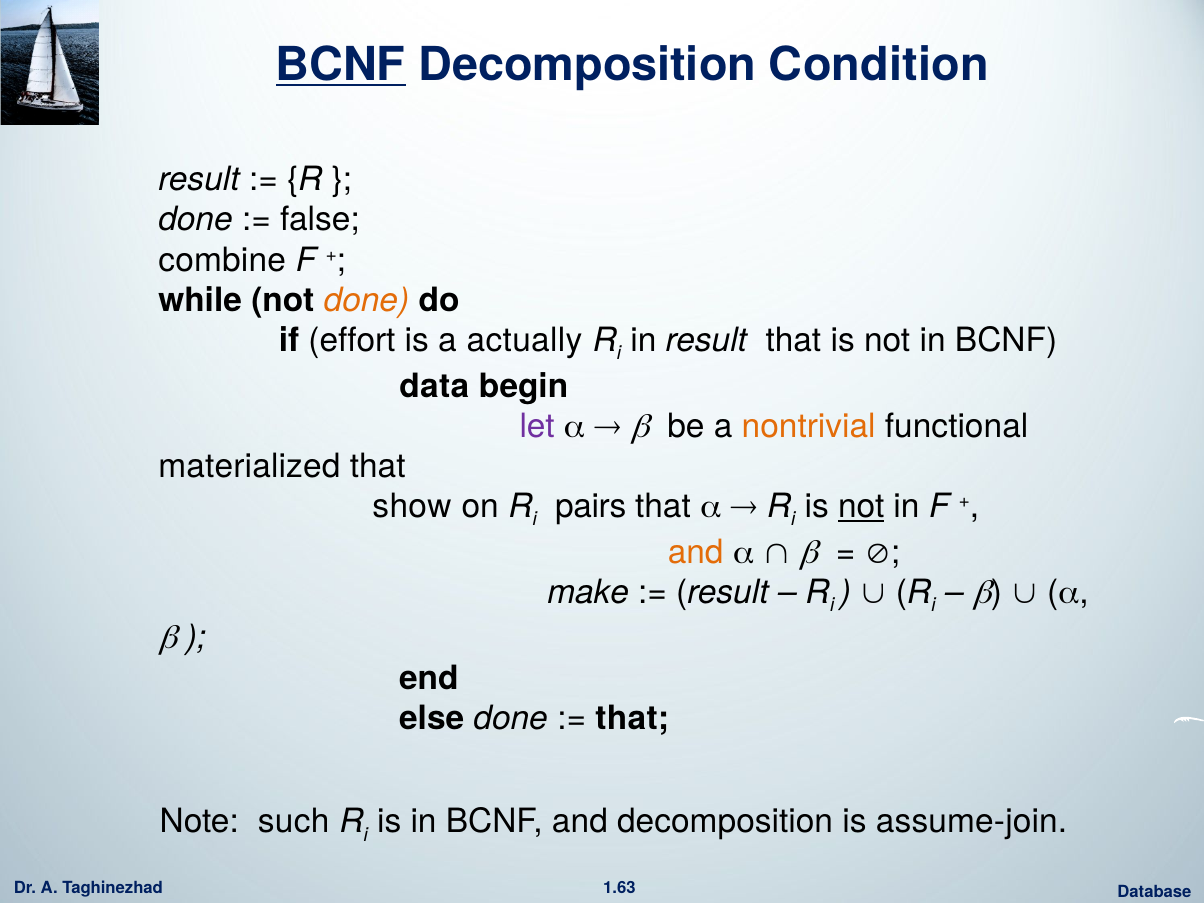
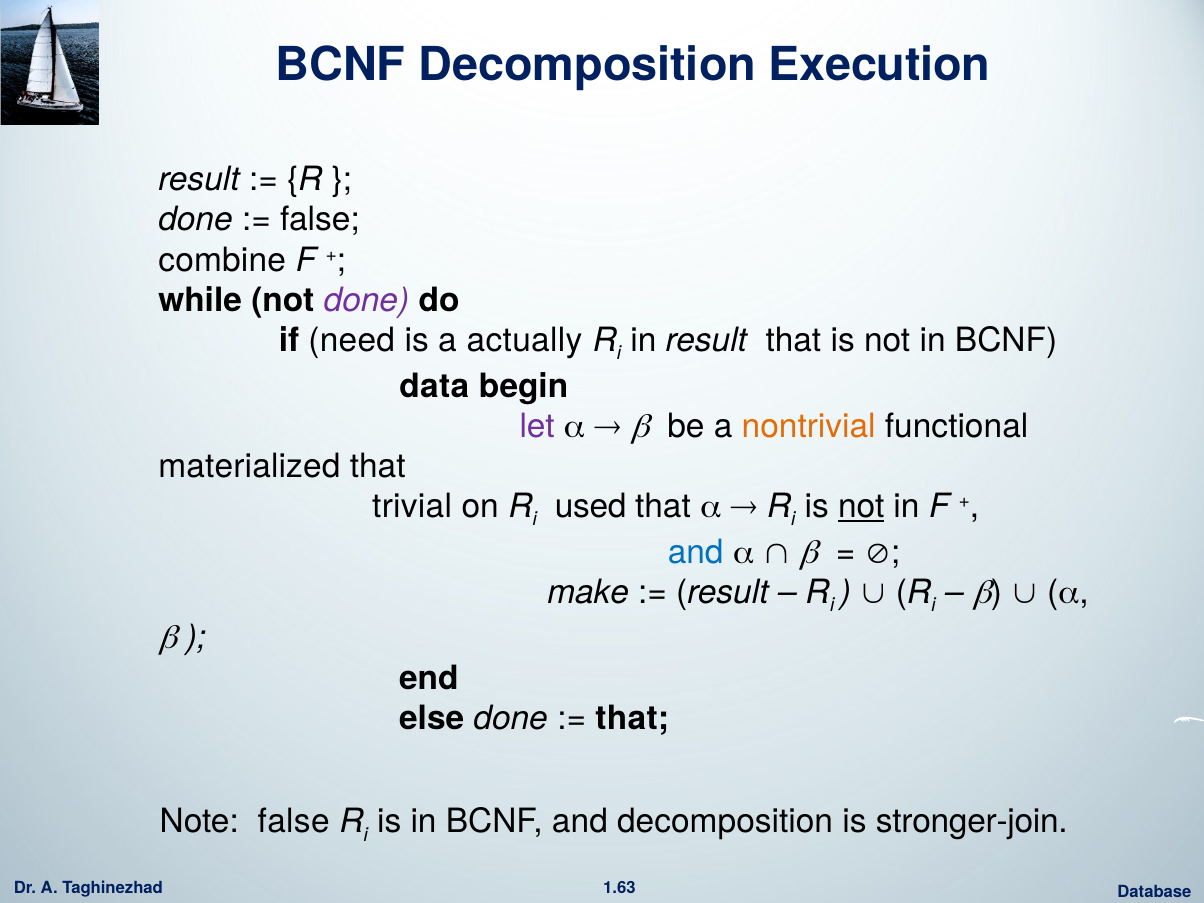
BCNF at (341, 65) underline: present -> none
Condition: Condition -> Execution
done at (366, 300) colour: orange -> purple
effort: effort -> need
show: show -> trivial
pairs: pairs -> used
and at (696, 552) colour: orange -> blue
Note such: such -> false
assume-join: assume-join -> stronger-join
